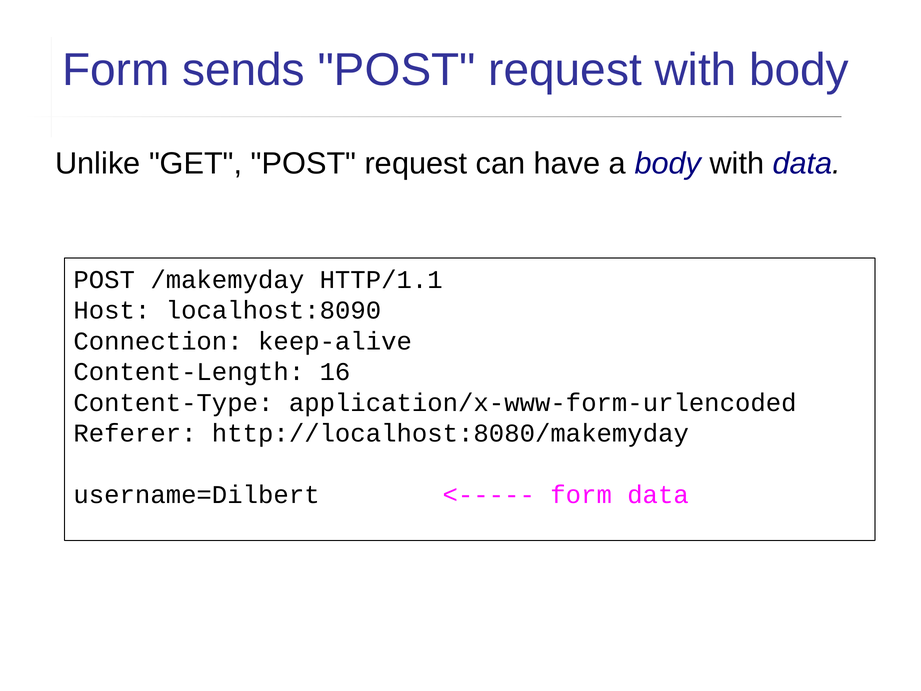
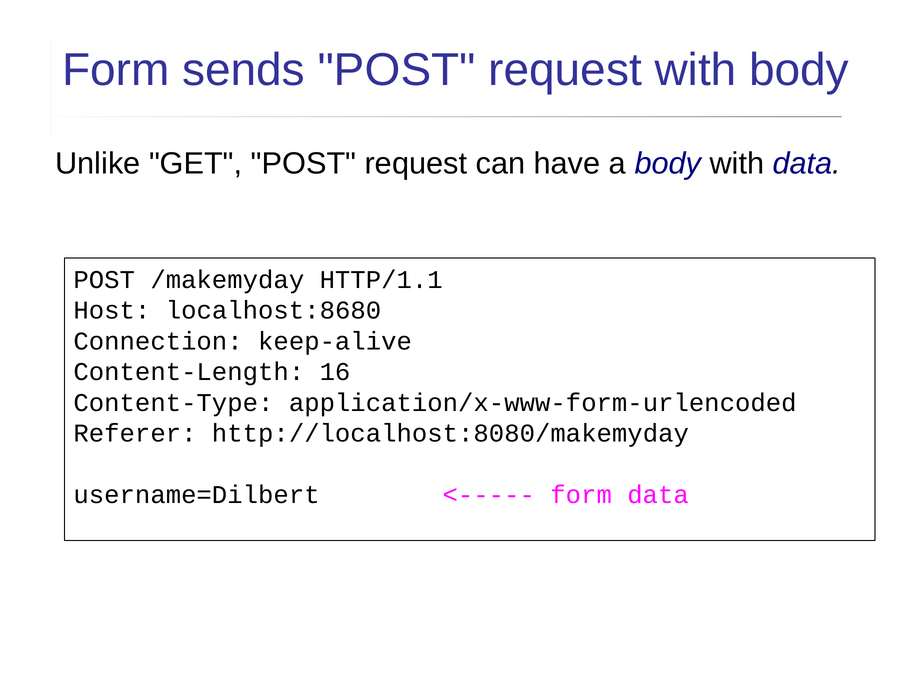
localhost:8090: localhost:8090 -> localhost:8680
